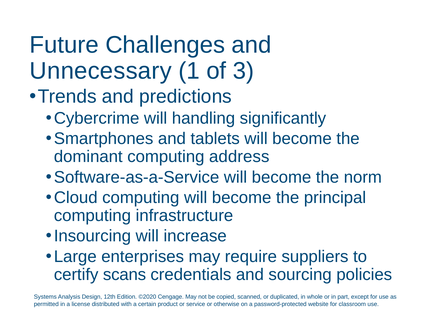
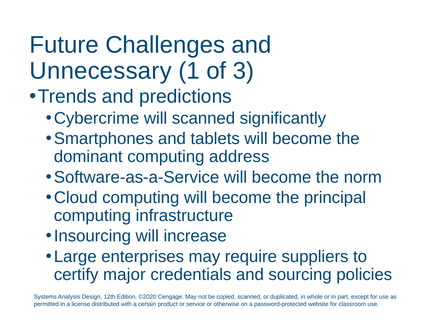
will handling: handling -> scanned
scans: scans -> major
